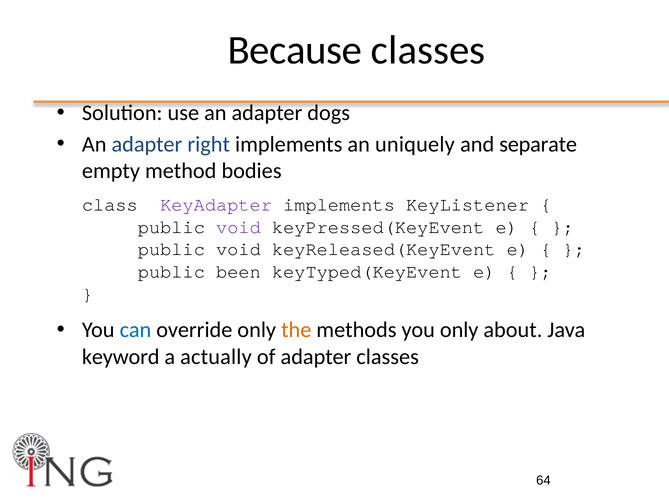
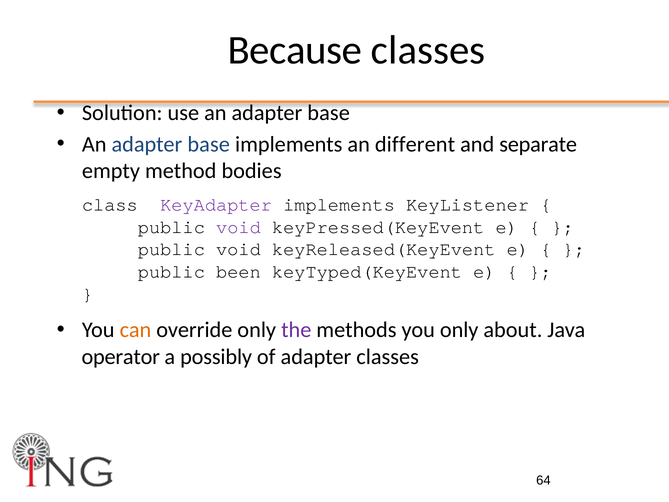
use an adapter dogs: dogs -> base
right at (209, 144): right -> base
uniquely: uniquely -> different
can colour: blue -> orange
the colour: orange -> purple
keyword: keyword -> operator
actually: actually -> possibly
